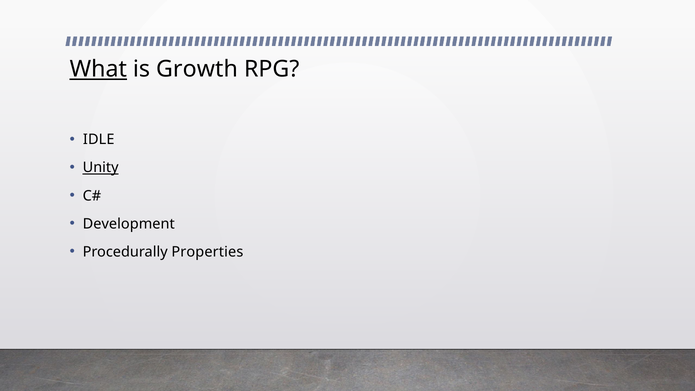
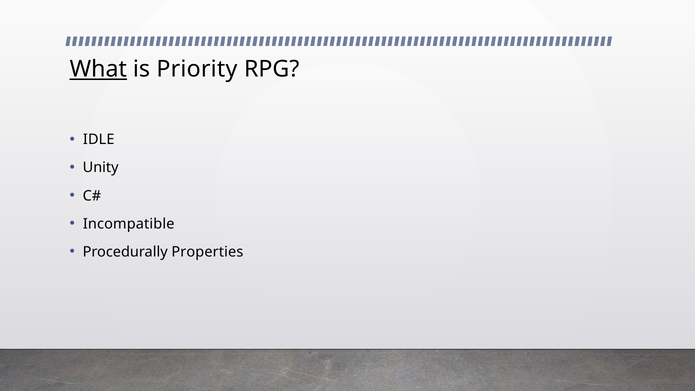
Growth: Growth -> Priority
Unity underline: present -> none
Development: Development -> Incompatible
